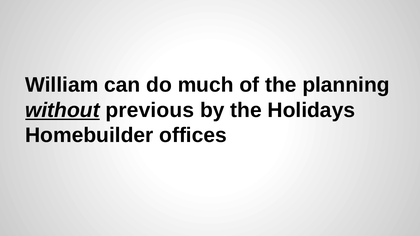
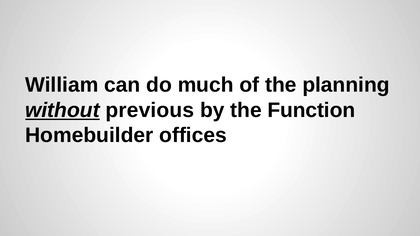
Holidays: Holidays -> Function
